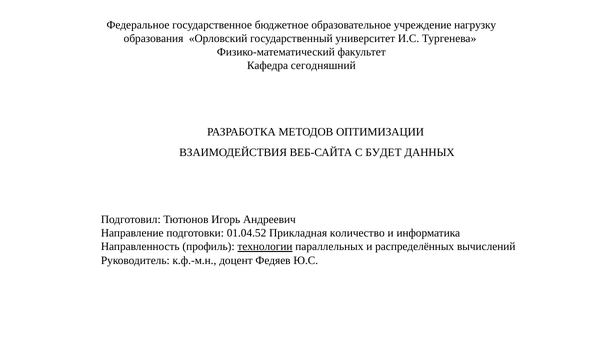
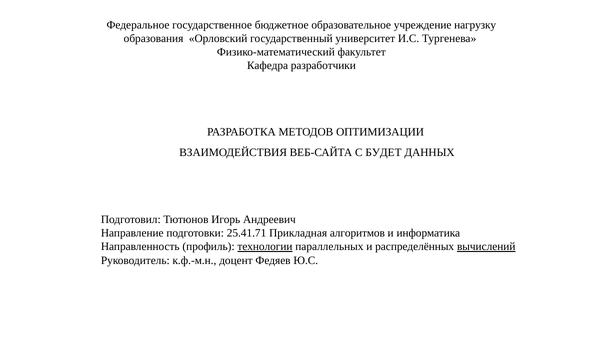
сегодняшний: сегодняшний -> разработчики
01.04.52: 01.04.52 -> 25.41.71
количество: количество -> алгоритмов
вычислений underline: none -> present
